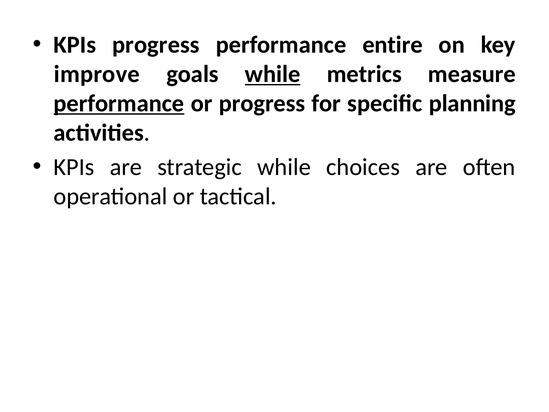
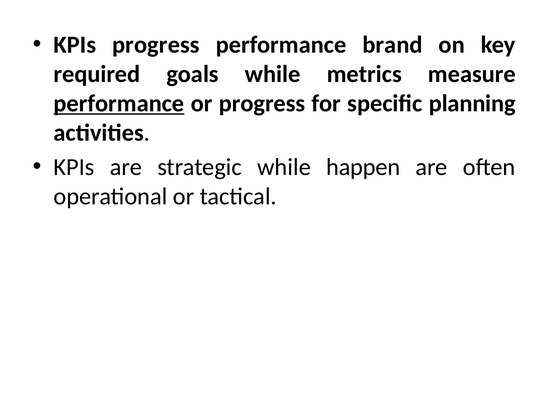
entire: entire -> brand
improve: improve -> required
while at (273, 74) underline: present -> none
choices: choices -> happen
